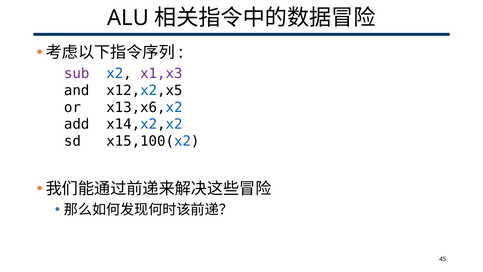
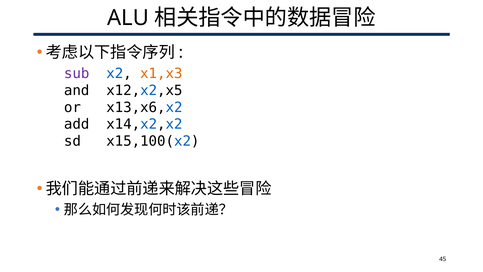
x1,x3 colour: purple -> orange
